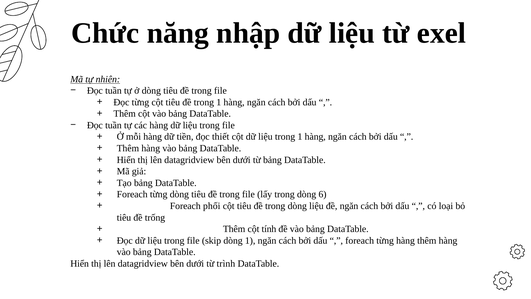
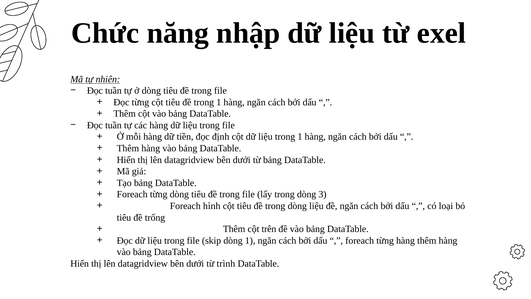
thiết: thiết -> định
6: 6 -> 3
phối: phối -> hình
tính: tính -> trên
